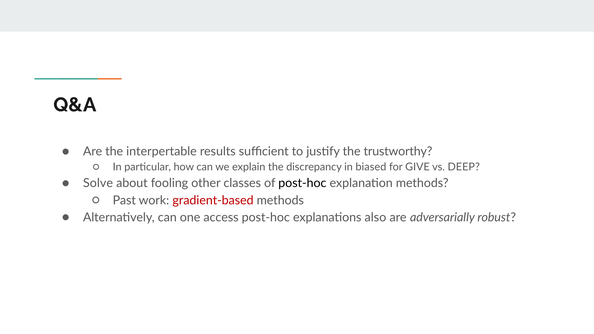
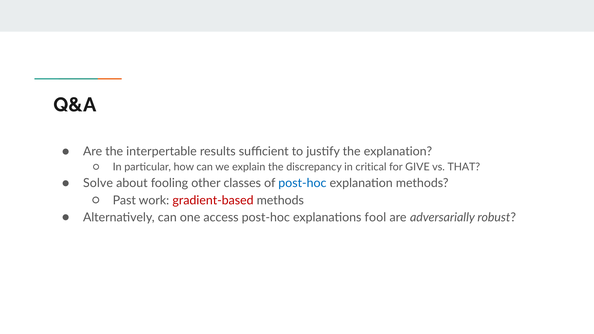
the trustworthy: trustworthy -> explanation
biased: biased -> critical
DEEP: DEEP -> THAT
post-hoc at (302, 183) colour: black -> blue
also: also -> fool
